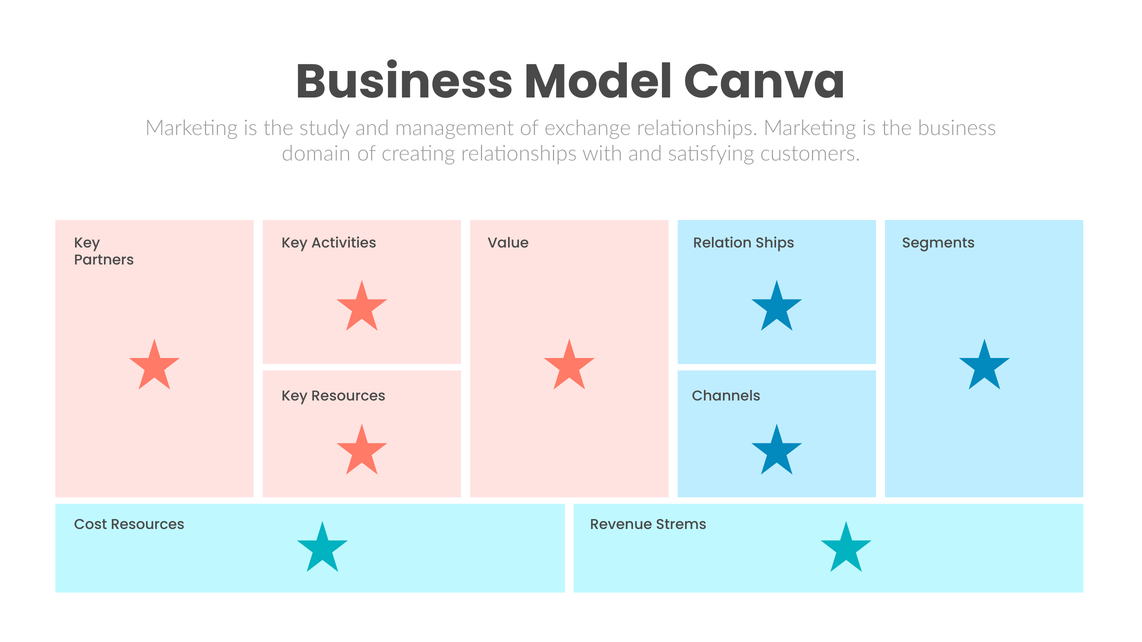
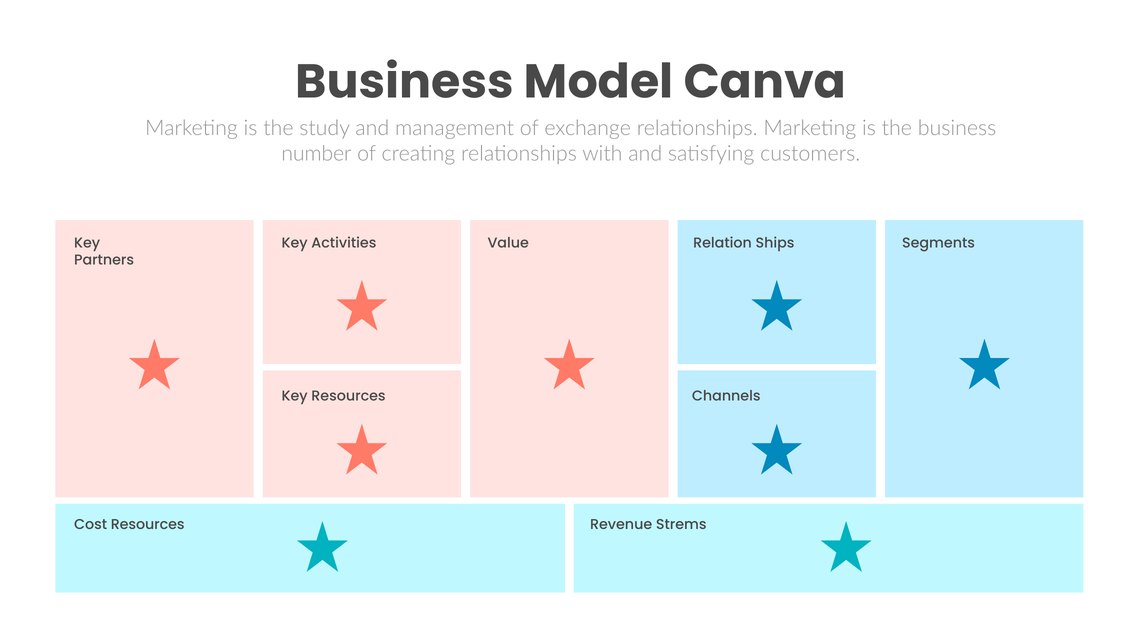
domain: domain -> number
